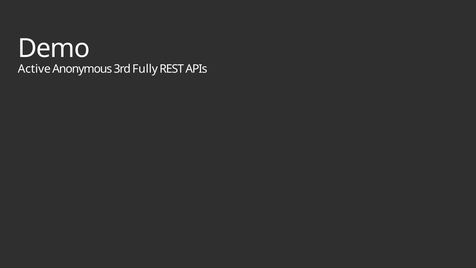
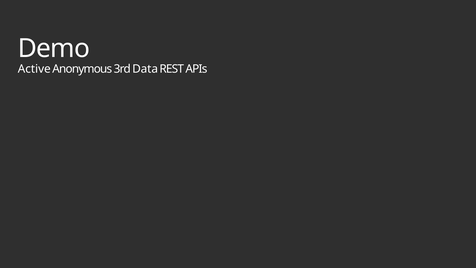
Fully: Fully -> Data
